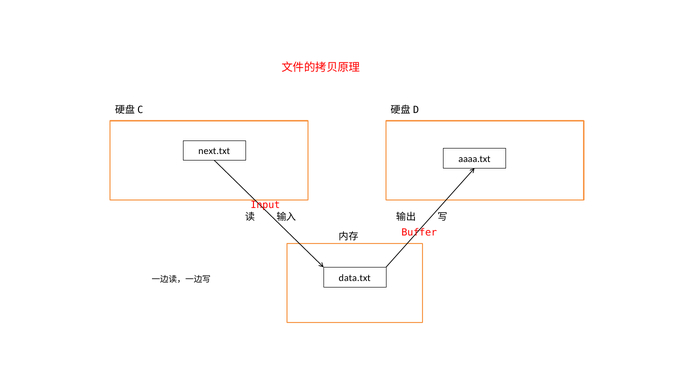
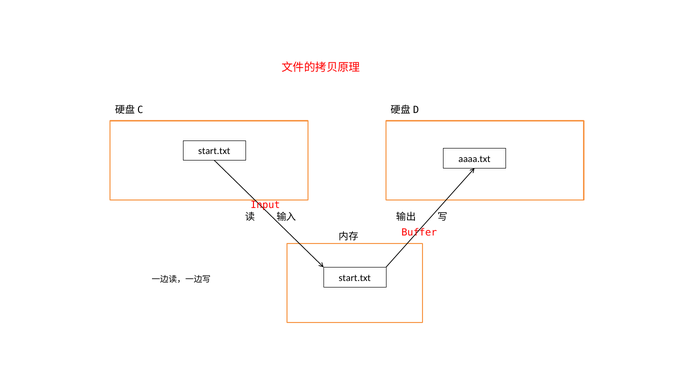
next.txt at (214, 151): next.txt -> start.txt
data.txt at (355, 278): data.txt -> start.txt
